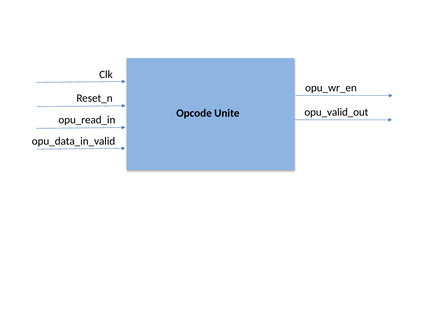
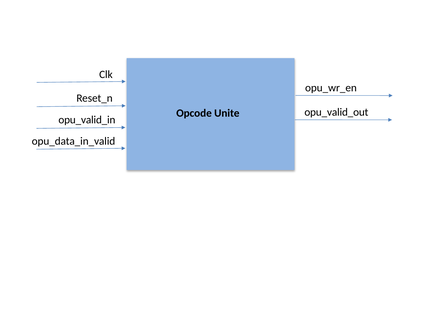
opu_read_in: opu_read_in -> opu_valid_in
